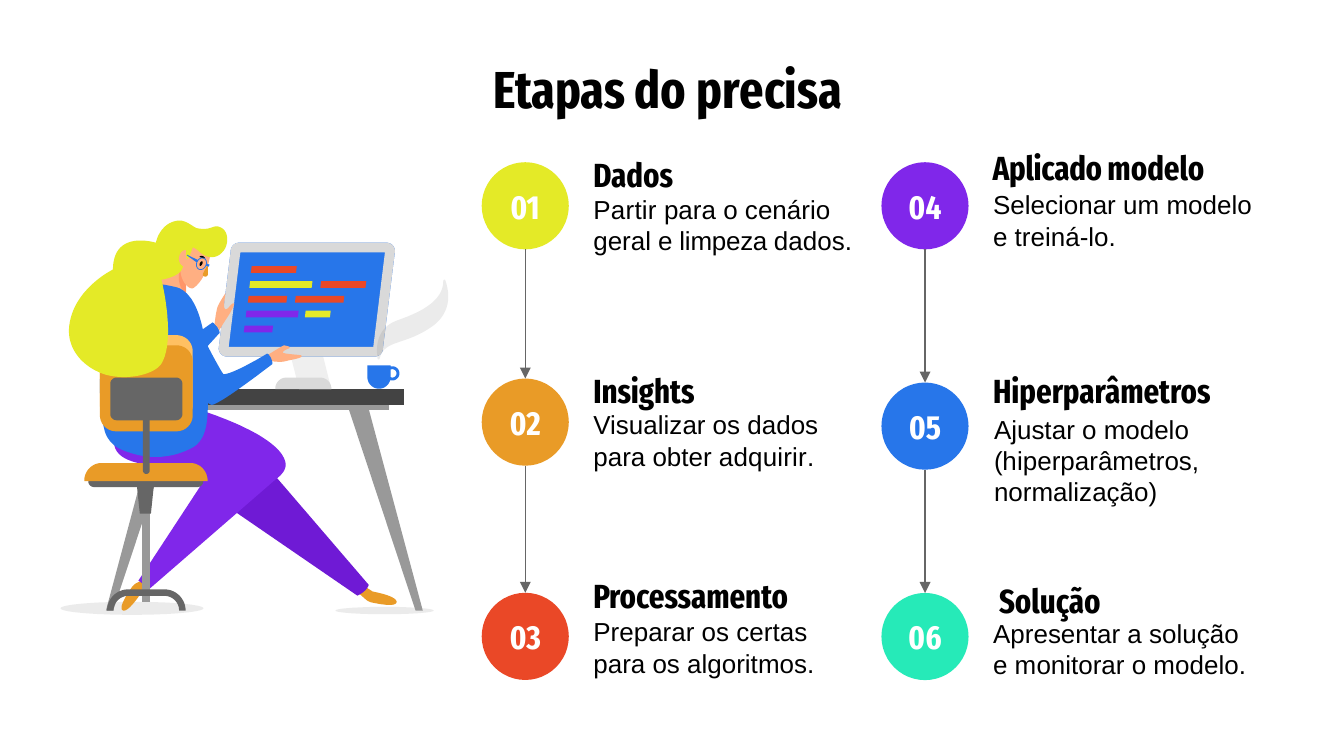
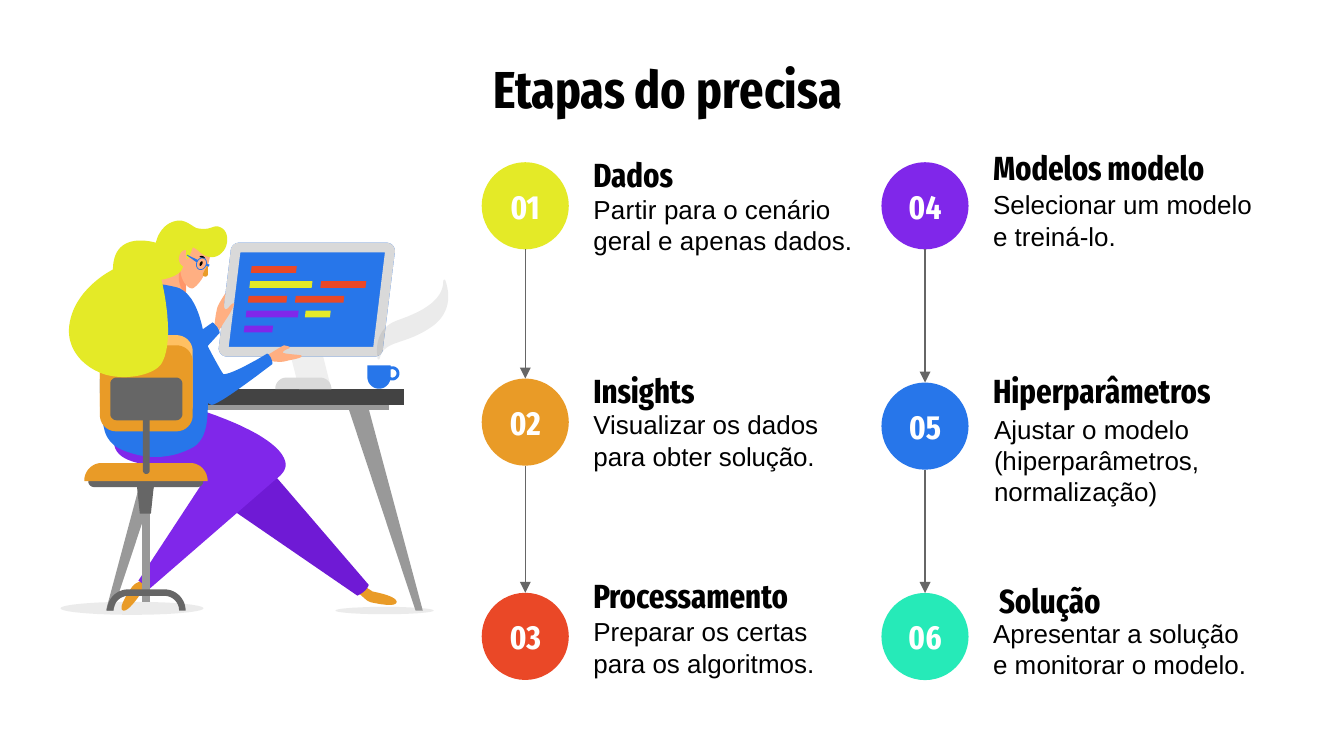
Aplicado: Aplicado -> Modelos
limpeza: limpeza -> apenas
obter adquirir: adquirir -> solução
